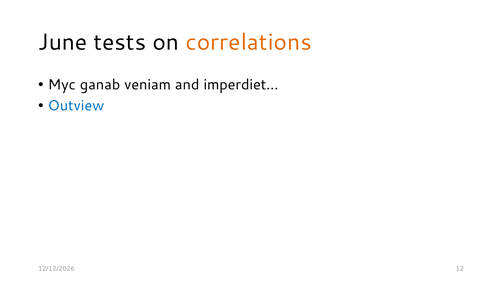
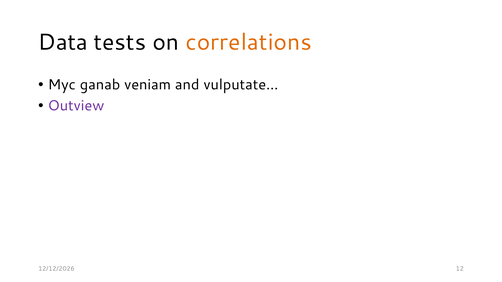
June: June -> Data
imperdiet…: imperdiet… -> vulputate…
Outview colour: blue -> purple
